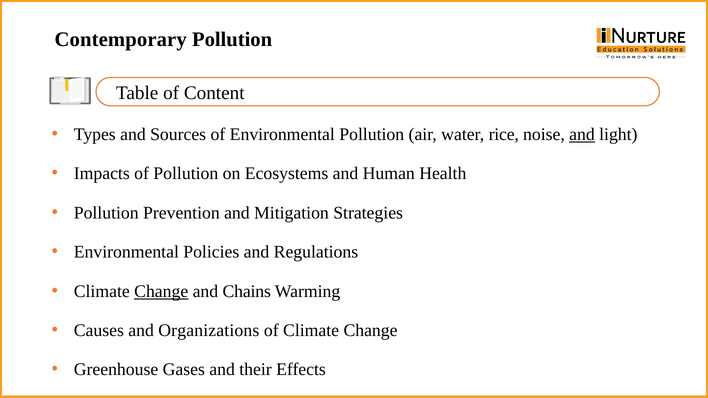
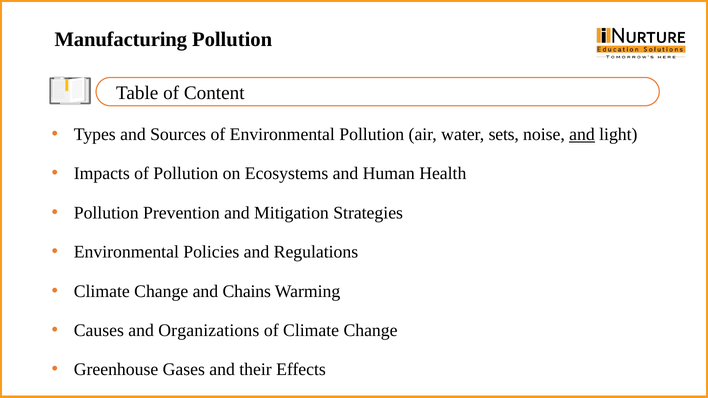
Contemporary: Contemporary -> Manufacturing
rice: rice -> sets
Change at (161, 291) underline: present -> none
